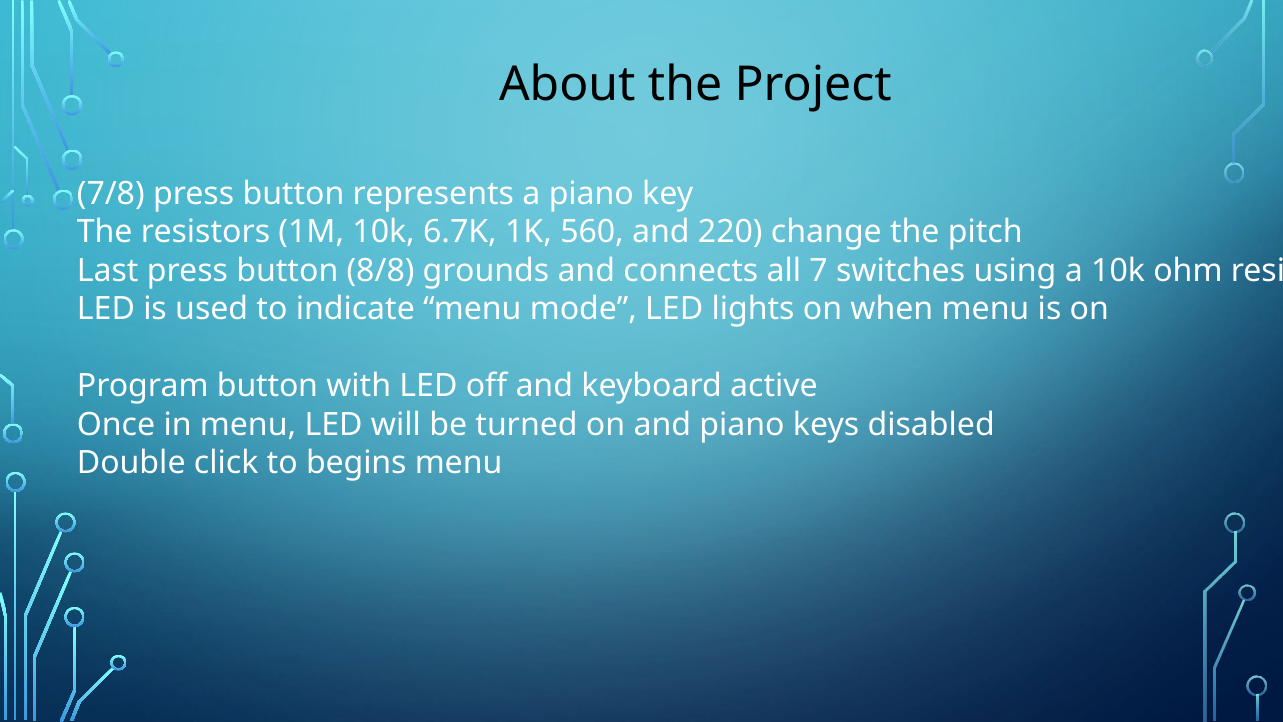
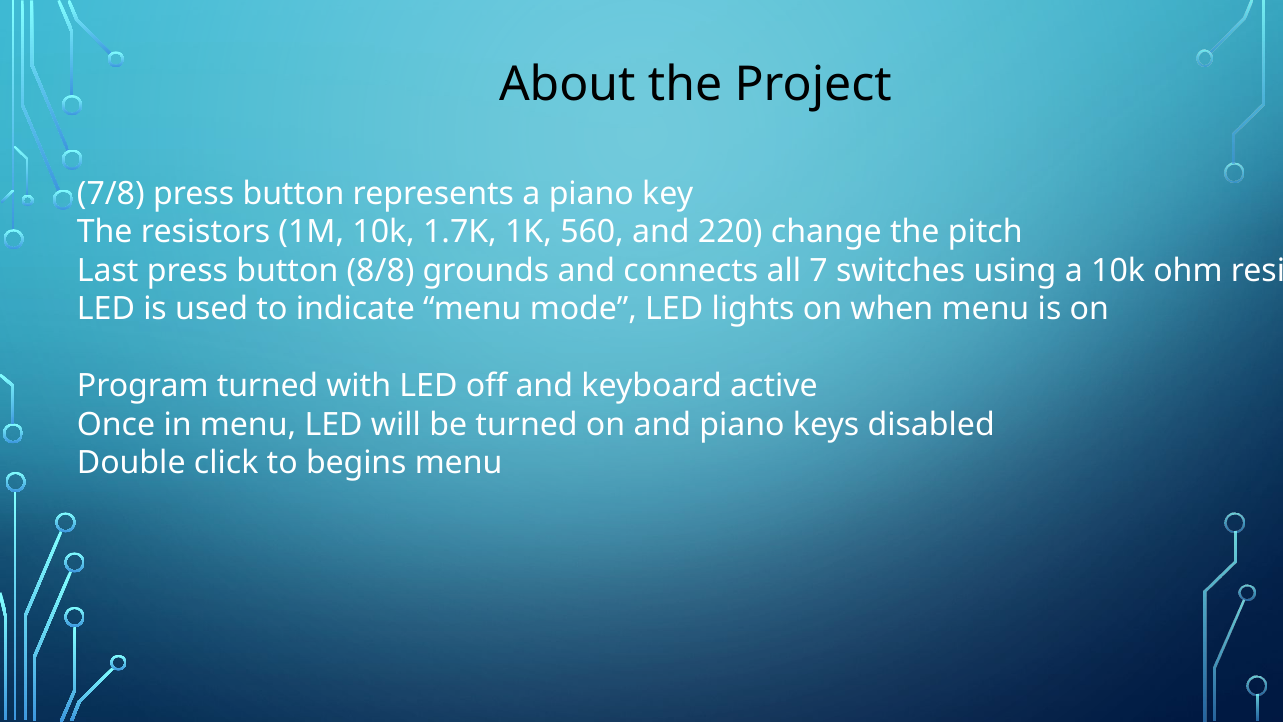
6.7K: 6.7K -> 1.7K
Program button: button -> turned
